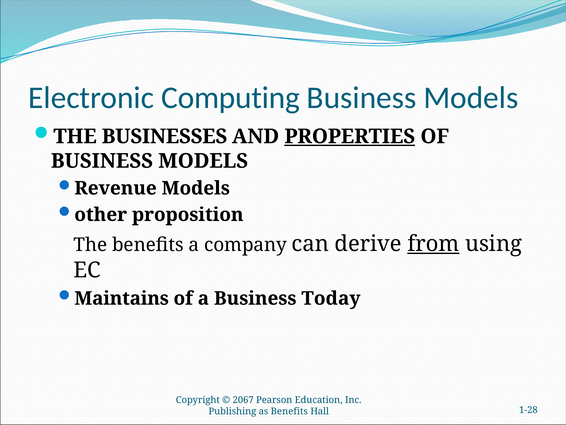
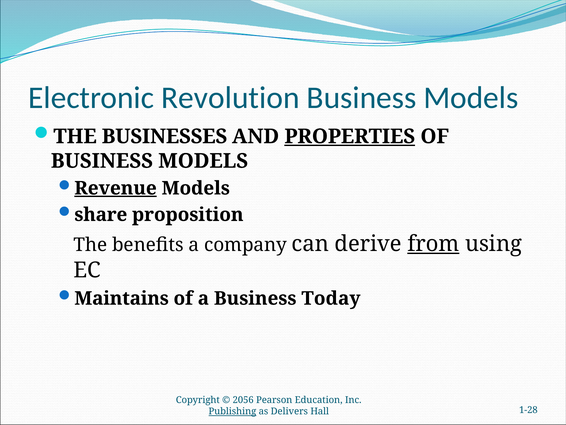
Computing: Computing -> Revolution
Revenue underline: none -> present
other: other -> share
2067: 2067 -> 2056
Publishing underline: none -> present
as Benefits: Benefits -> Delivers
